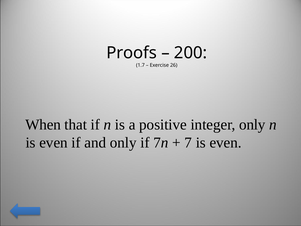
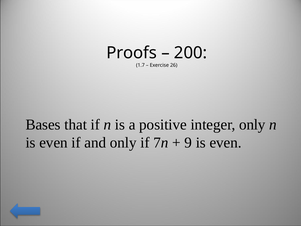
When: When -> Bases
7: 7 -> 9
